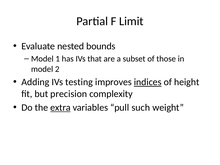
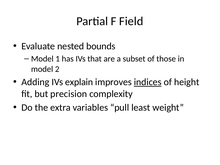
Limit: Limit -> Field
testing: testing -> explain
extra underline: present -> none
such: such -> least
